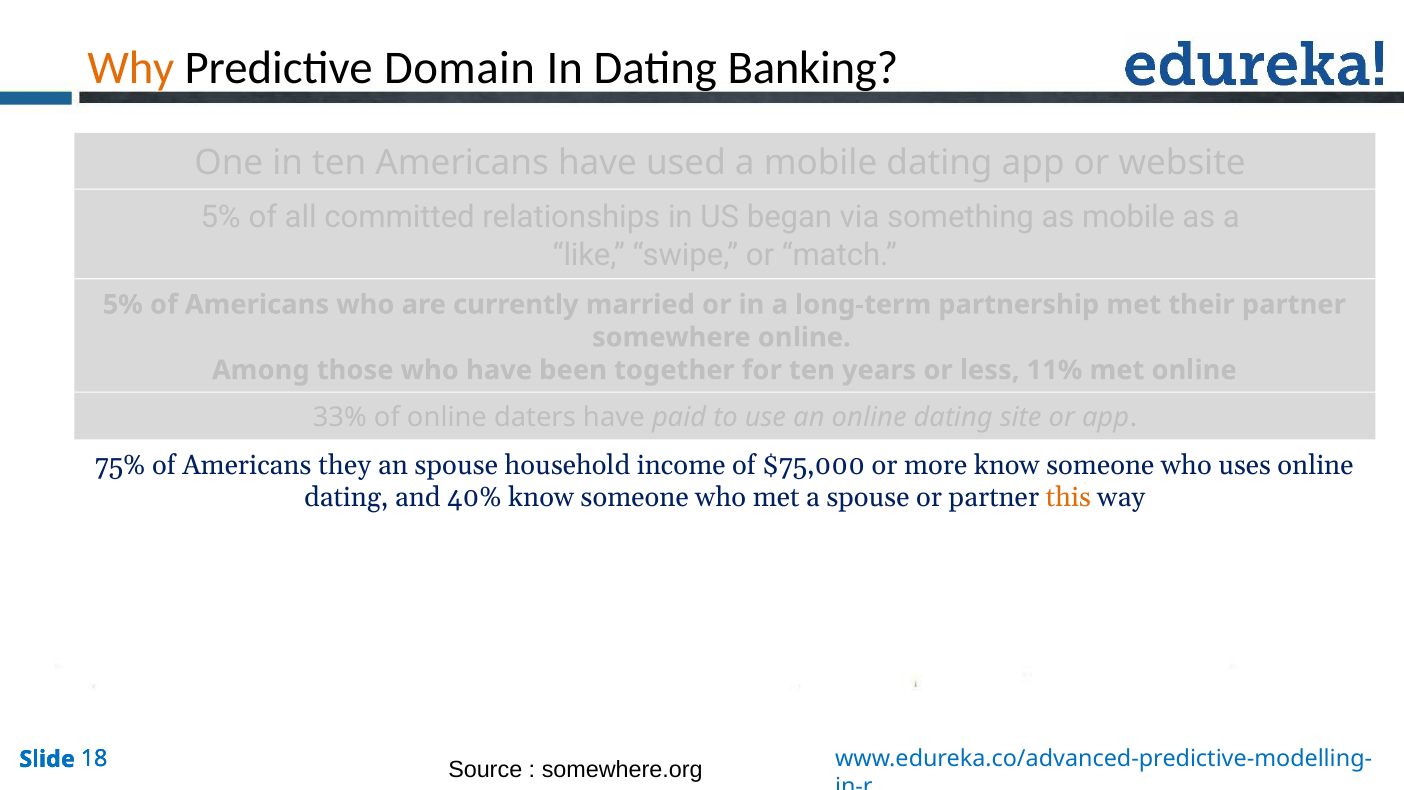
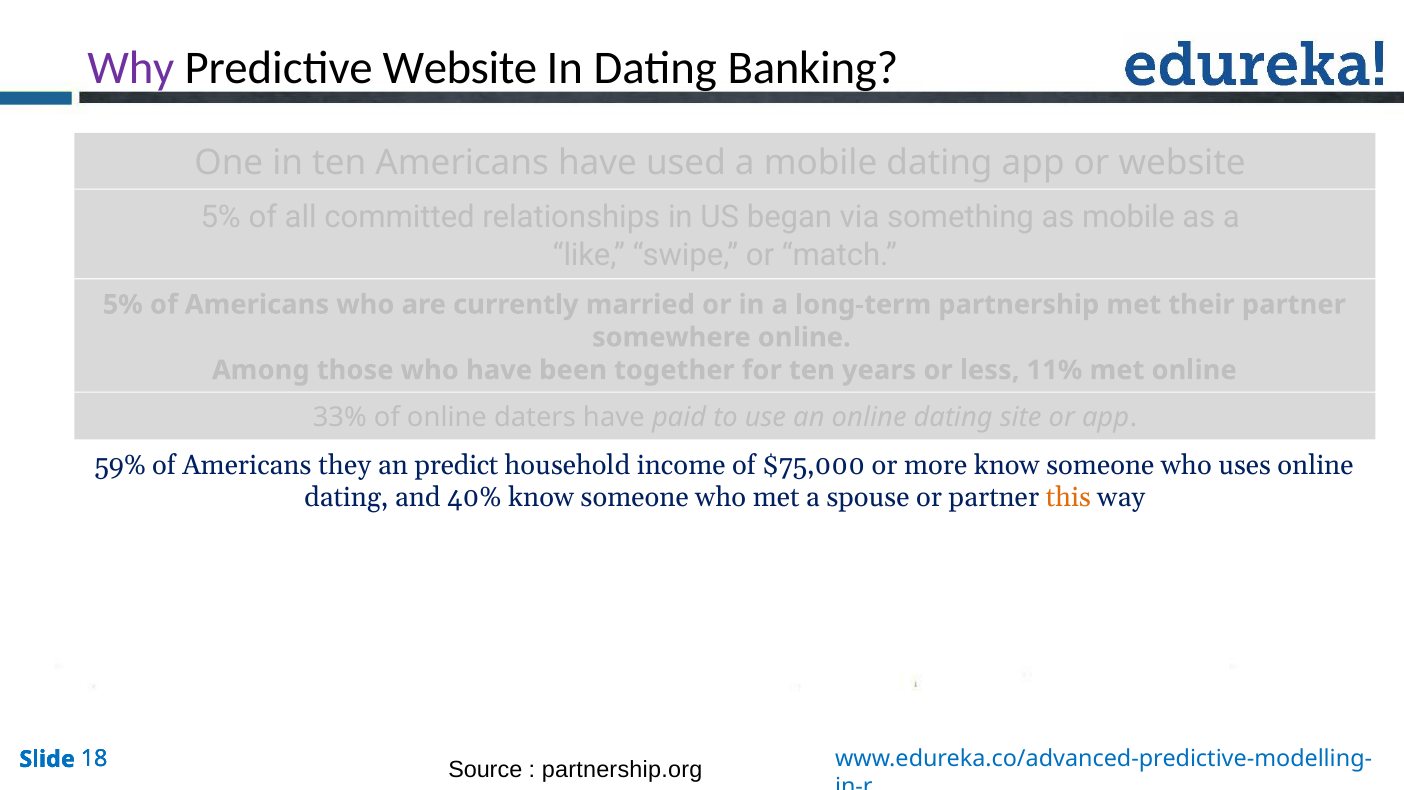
Why colour: orange -> purple
Predictive Domain: Domain -> Website
75%: 75% -> 59%
an spouse: spouse -> predict
somewhere.org: somewhere.org -> partnership.org
